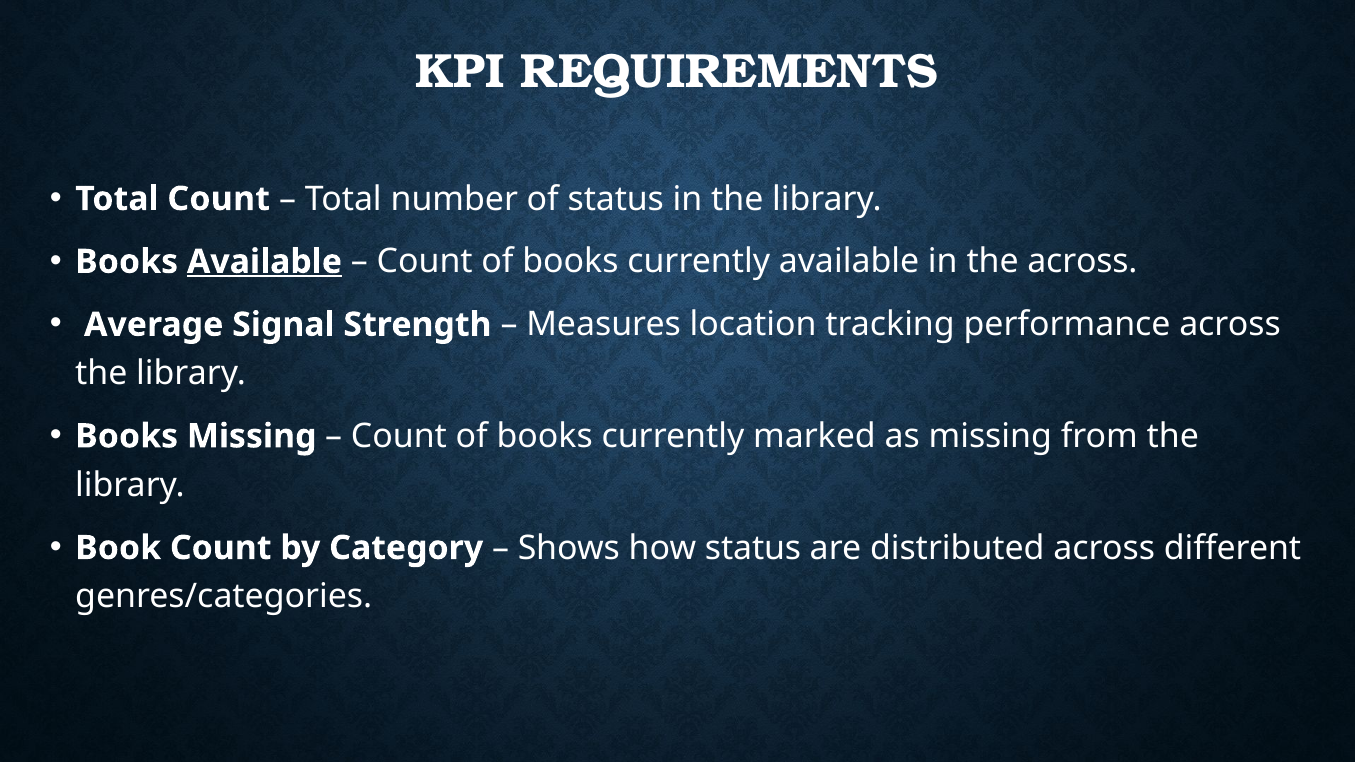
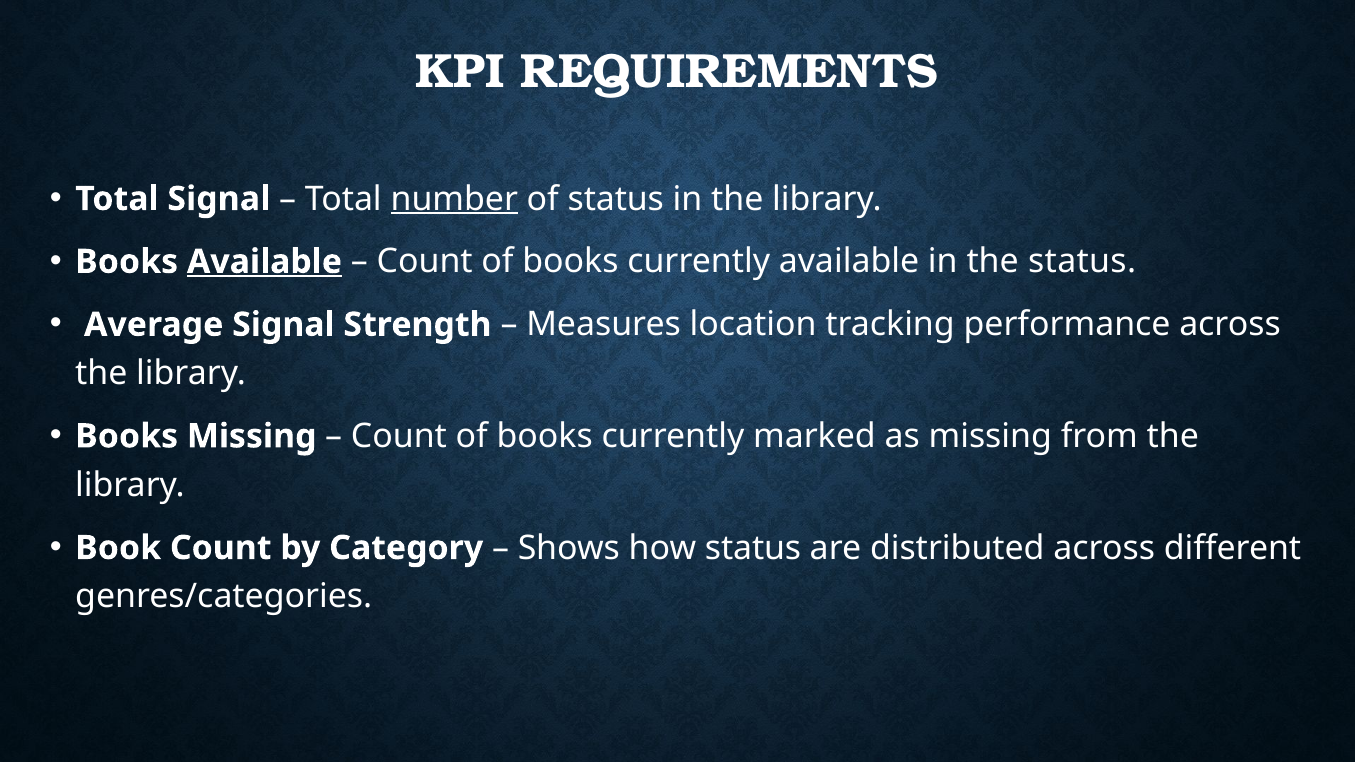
Total Count: Count -> Signal
number underline: none -> present
the across: across -> status
